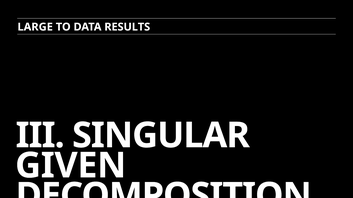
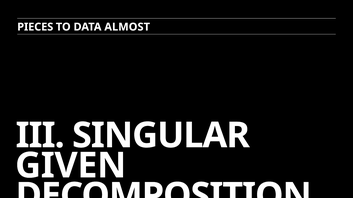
LARGE: LARGE -> PIECES
RESULTS: RESULTS -> ALMOST
